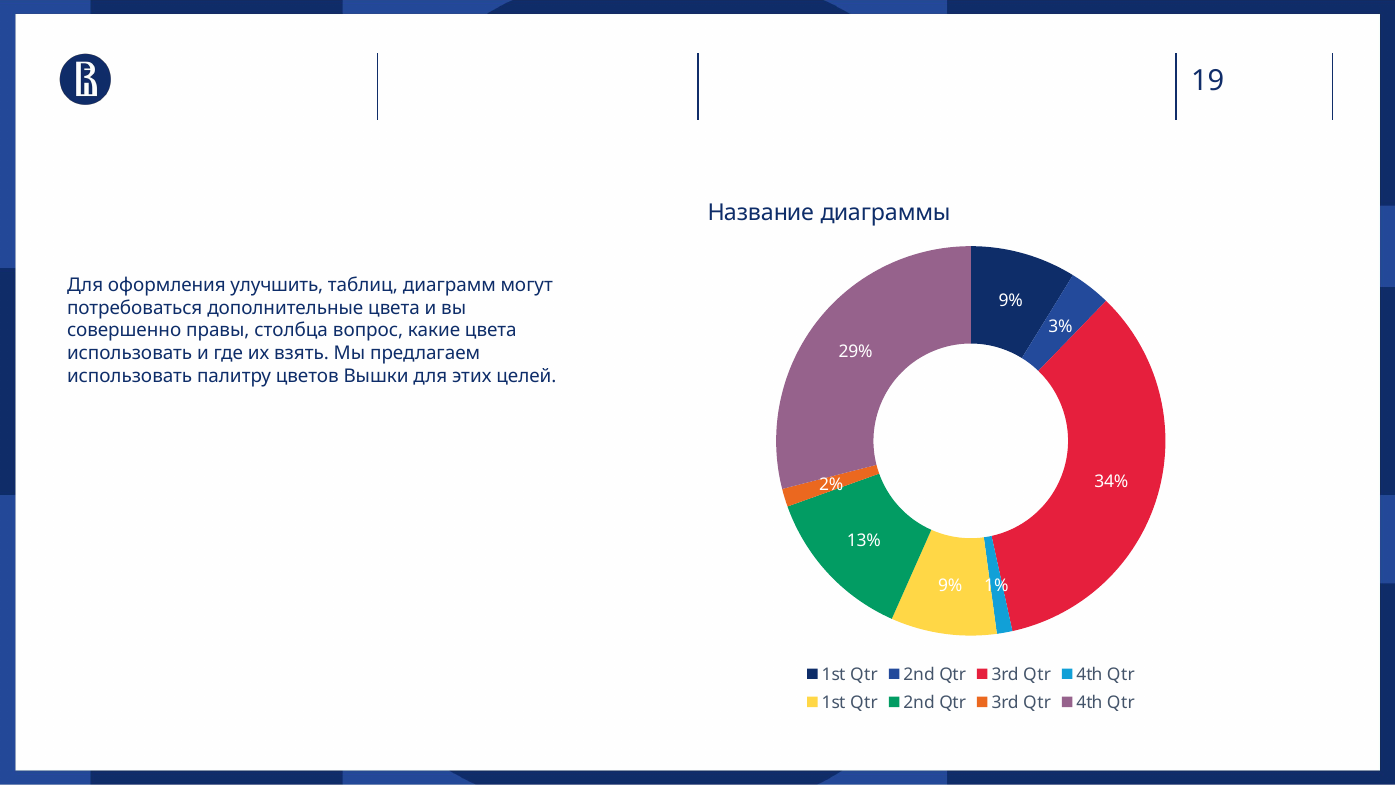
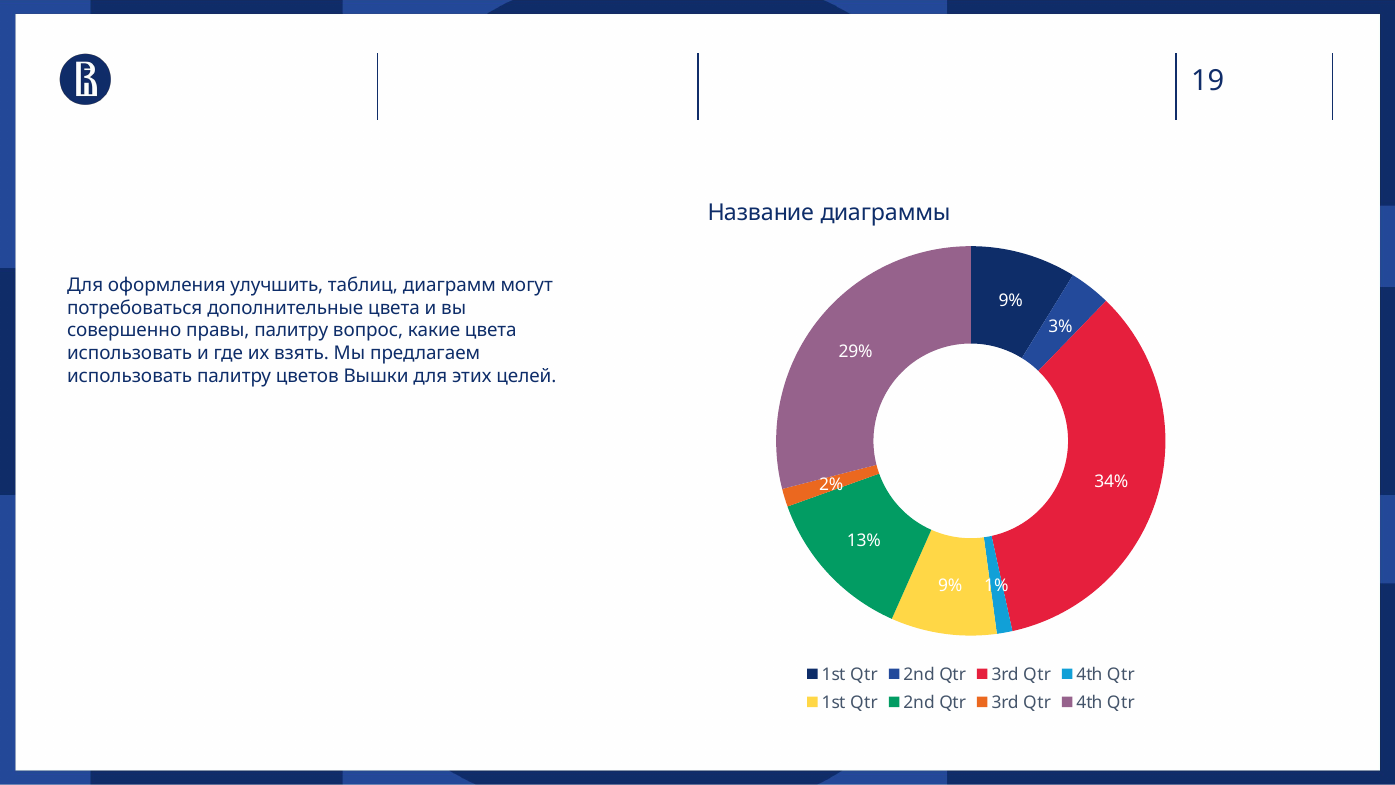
правы столбца: столбца -> палитру
